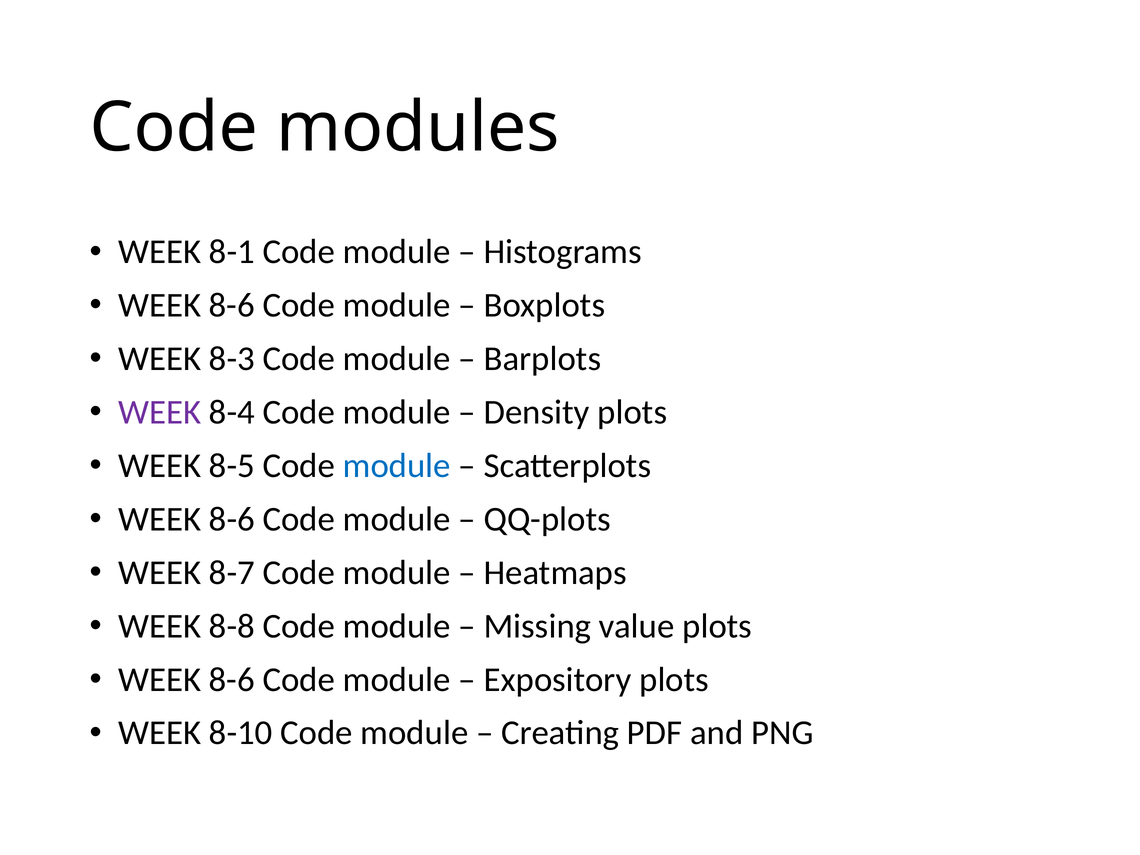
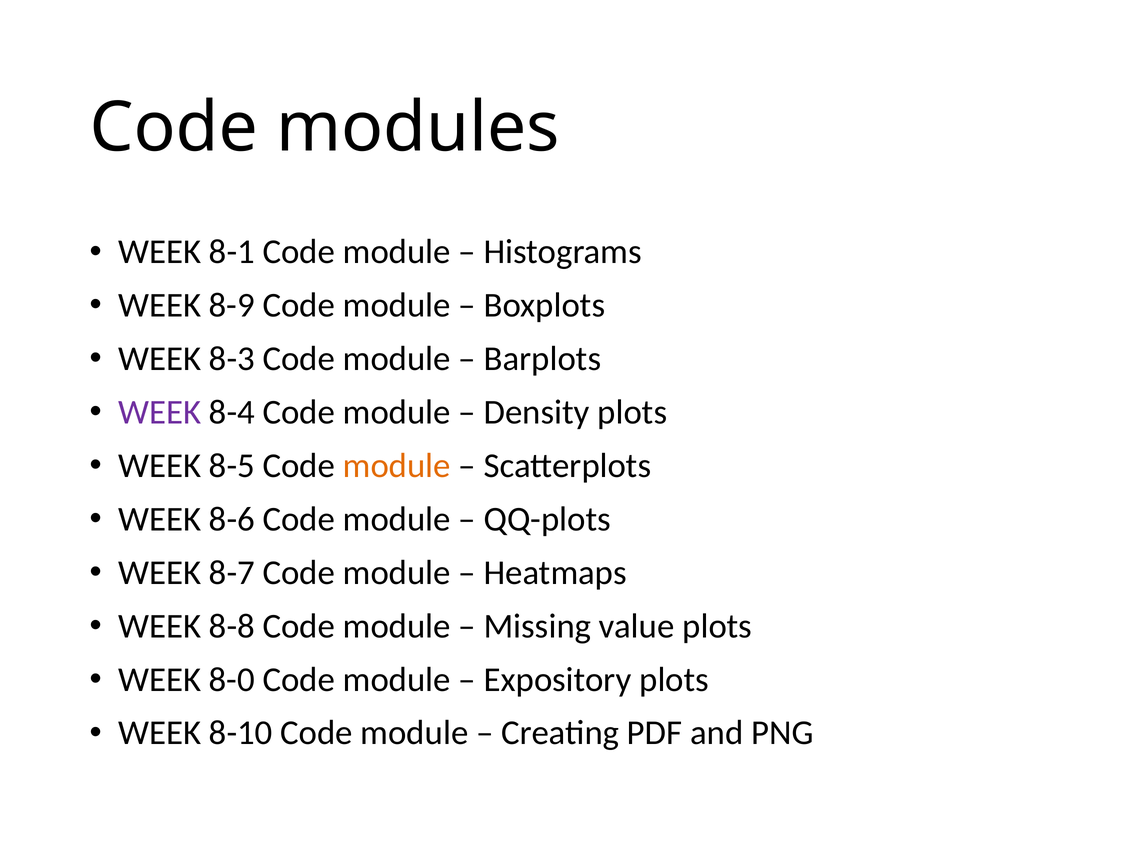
8-6 at (232, 305): 8-6 -> 8-9
module at (397, 466) colour: blue -> orange
8-6 at (232, 680): 8-6 -> 8-0
